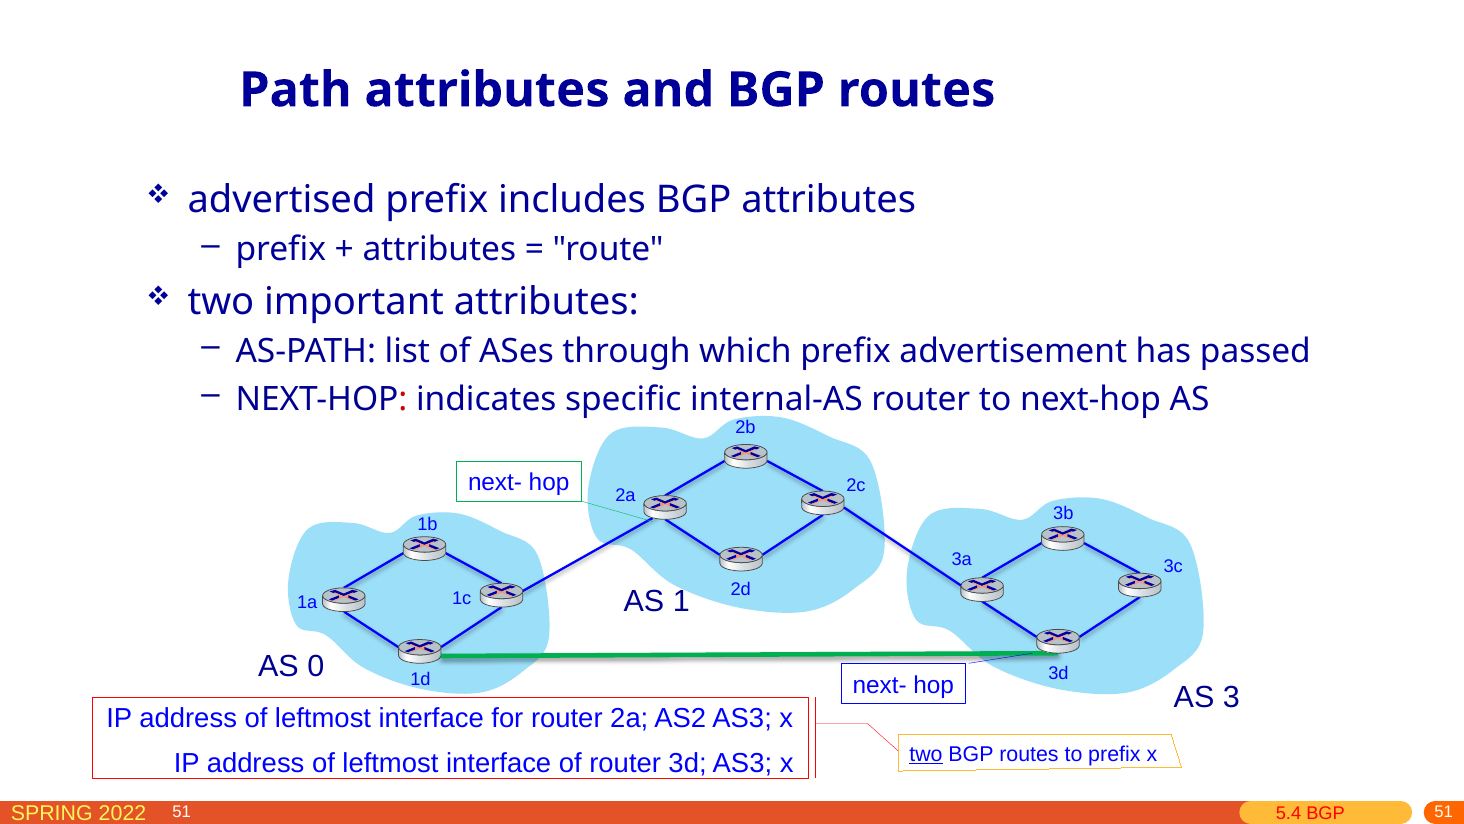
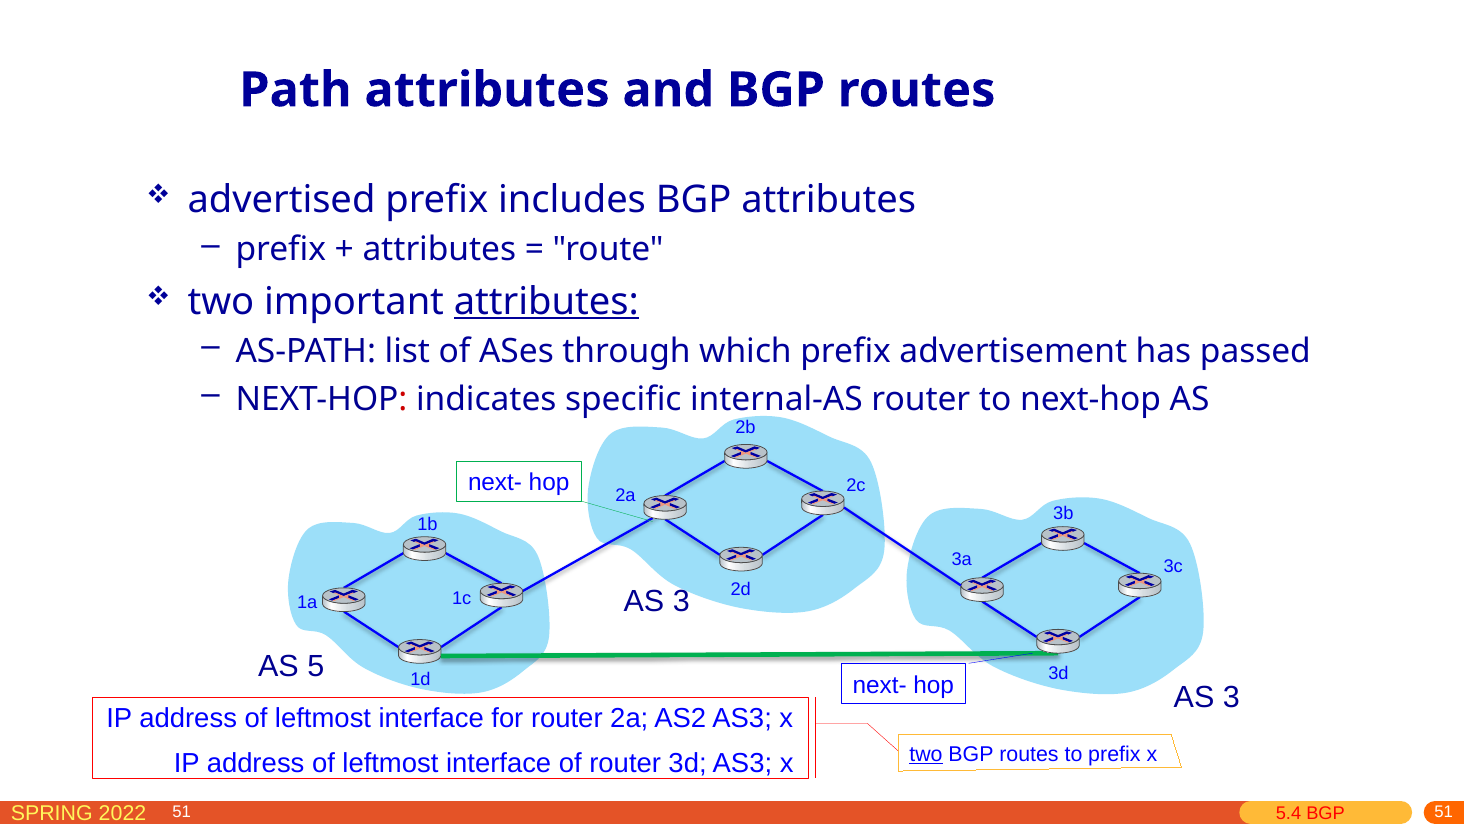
attributes at (546, 301) underline: none -> present
1 at (681, 601): 1 -> 3
0: 0 -> 5
